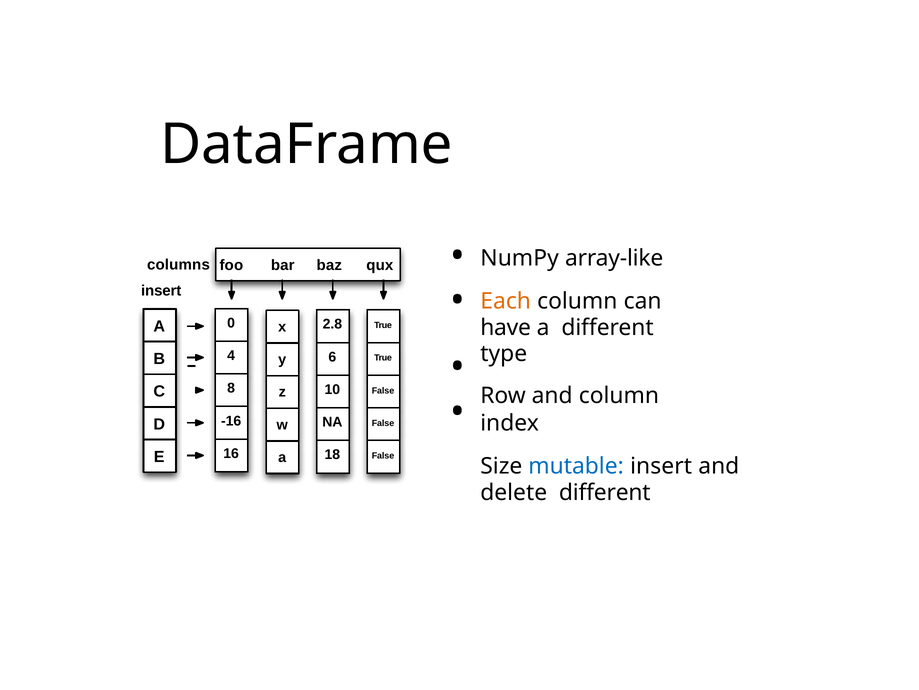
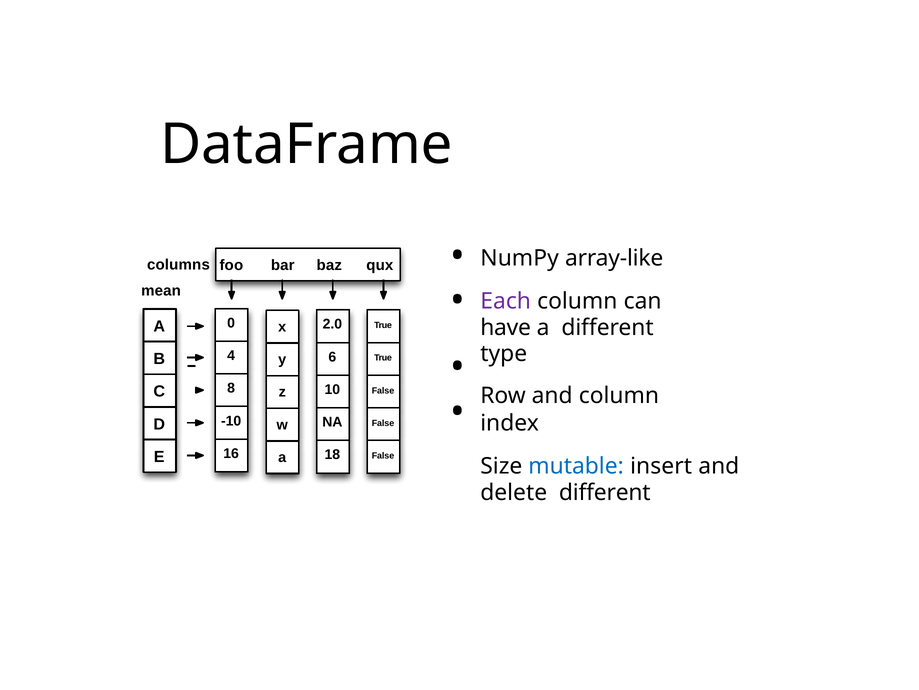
insert at (161, 291): insert -> mean
Each colour: orange -> purple
2.8: 2.8 -> 2.0
-16: -16 -> -10
